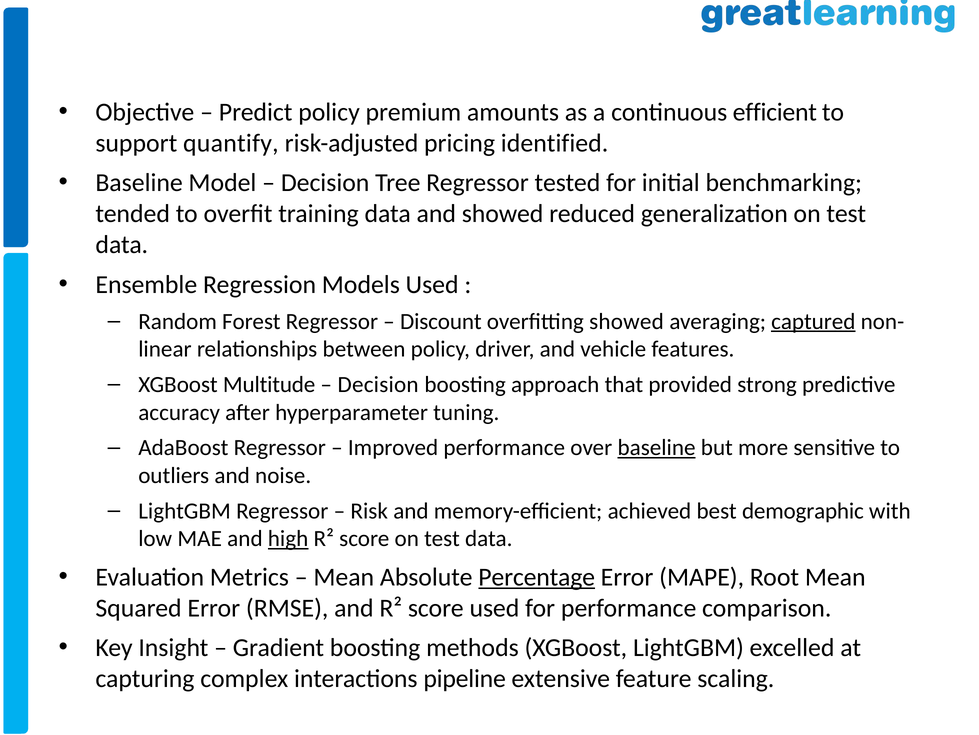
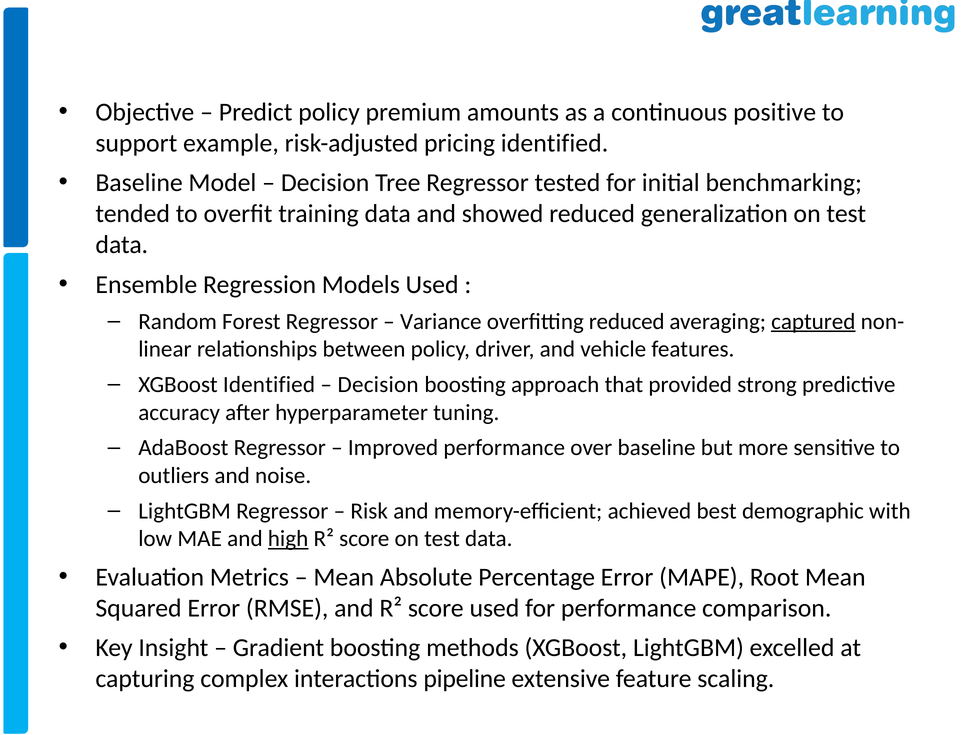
efficient: efficient -> positive
quantify: quantify -> example
Discount: Discount -> Variance
overfitting showed: showed -> reduced
XGBoost Multitude: Multitude -> Identified
baseline at (657, 447) underline: present -> none
Percentage underline: present -> none
